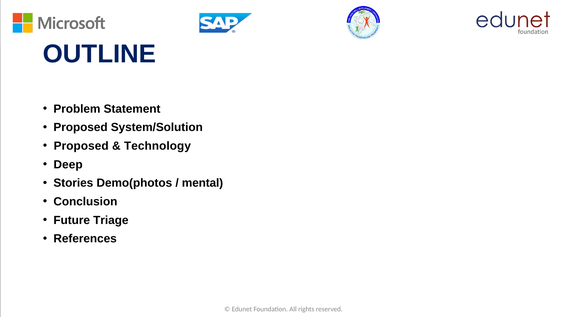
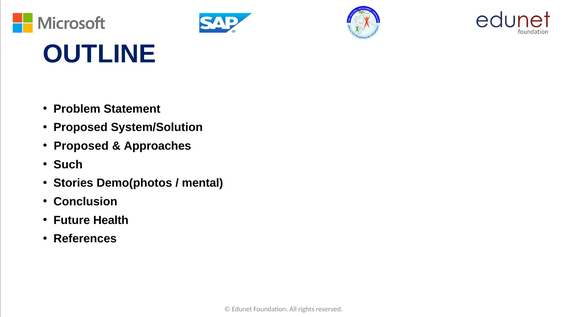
Technology: Technology -> Approaches
Deep: Deep -> Such
Triage: Triage -> Health
